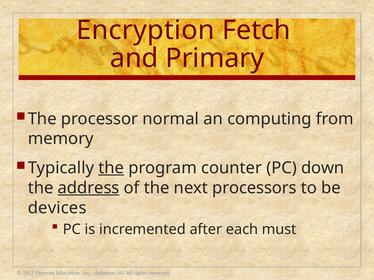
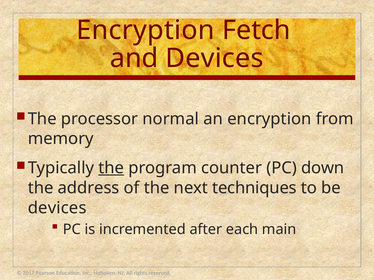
and Primary: Primary -> Devices
an computing: computing -> encryption
address underline: present -> none
processors: processors -> techniques
must: must -> main
